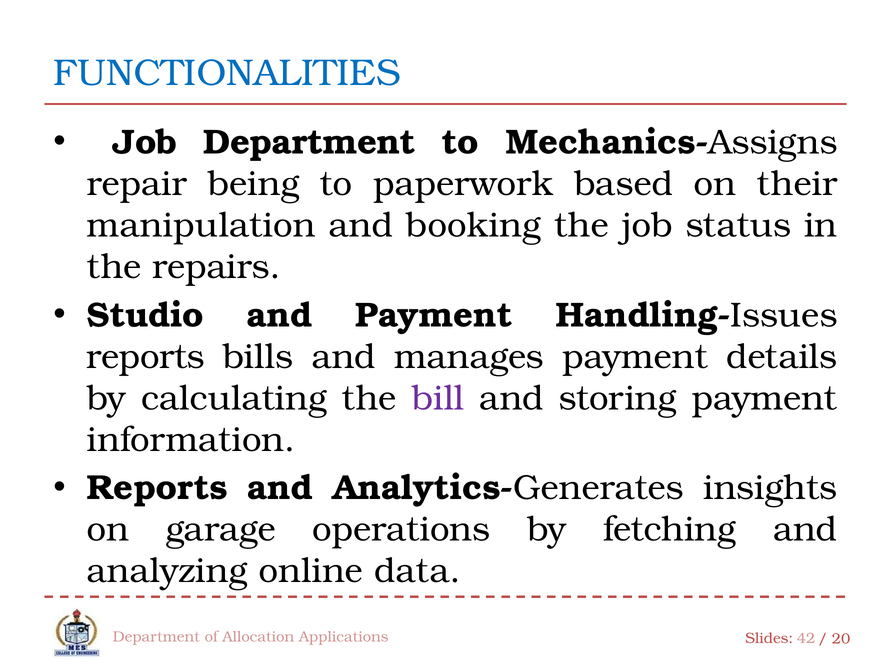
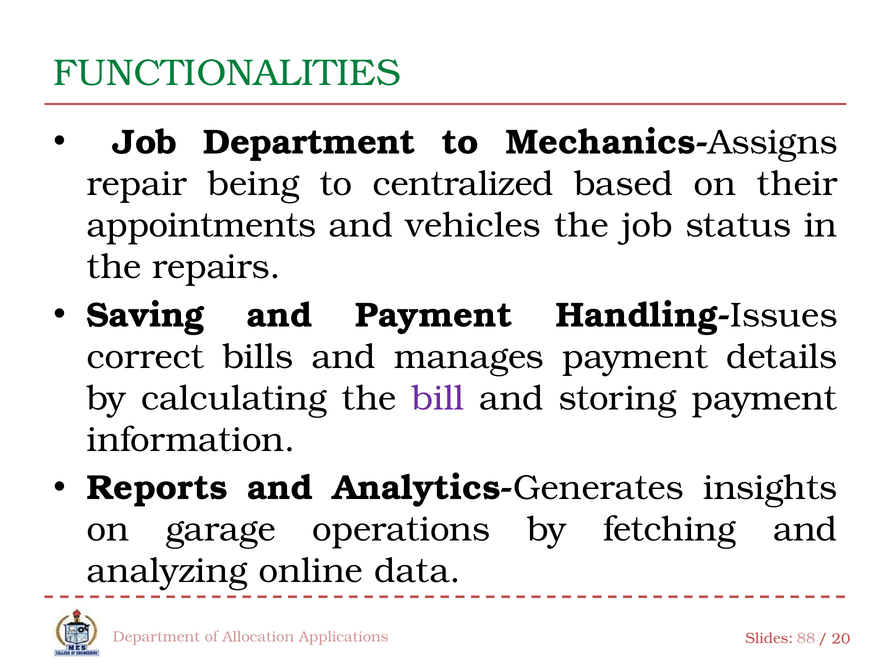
FUNCTIONALITIES colour: blue -> green
paperwork: paperwork -> centralized
manipulation: manipulation -> appointments
booking: booking -> vehicles
Studio: Studio -> Saving
reports at (146, 357): reports -> correct
42: 42 -> 88
